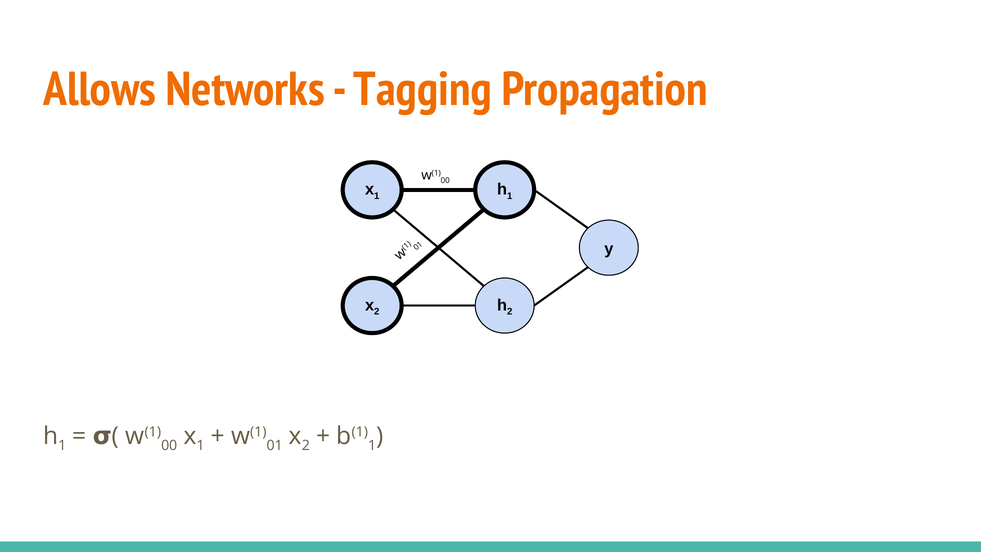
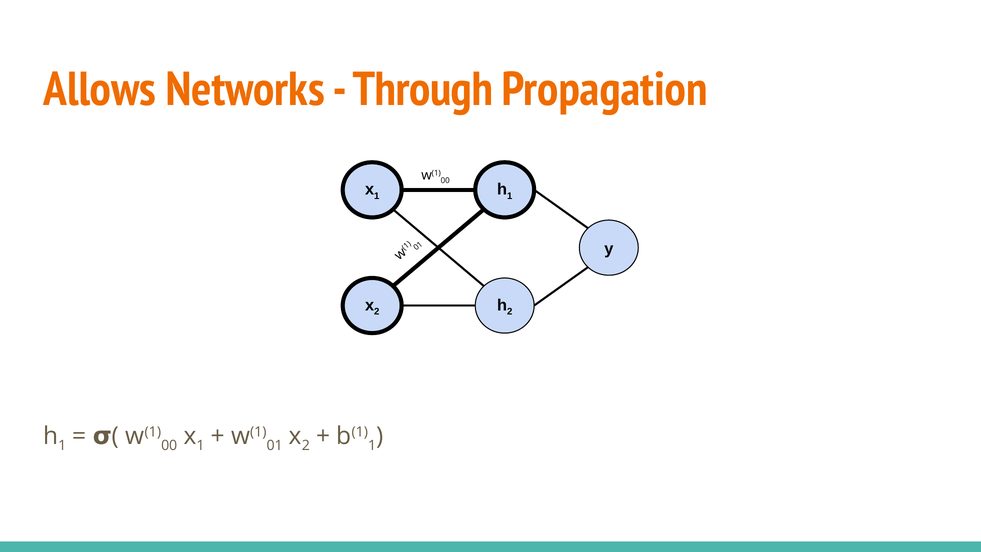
Tagging: Tagging -> Through
